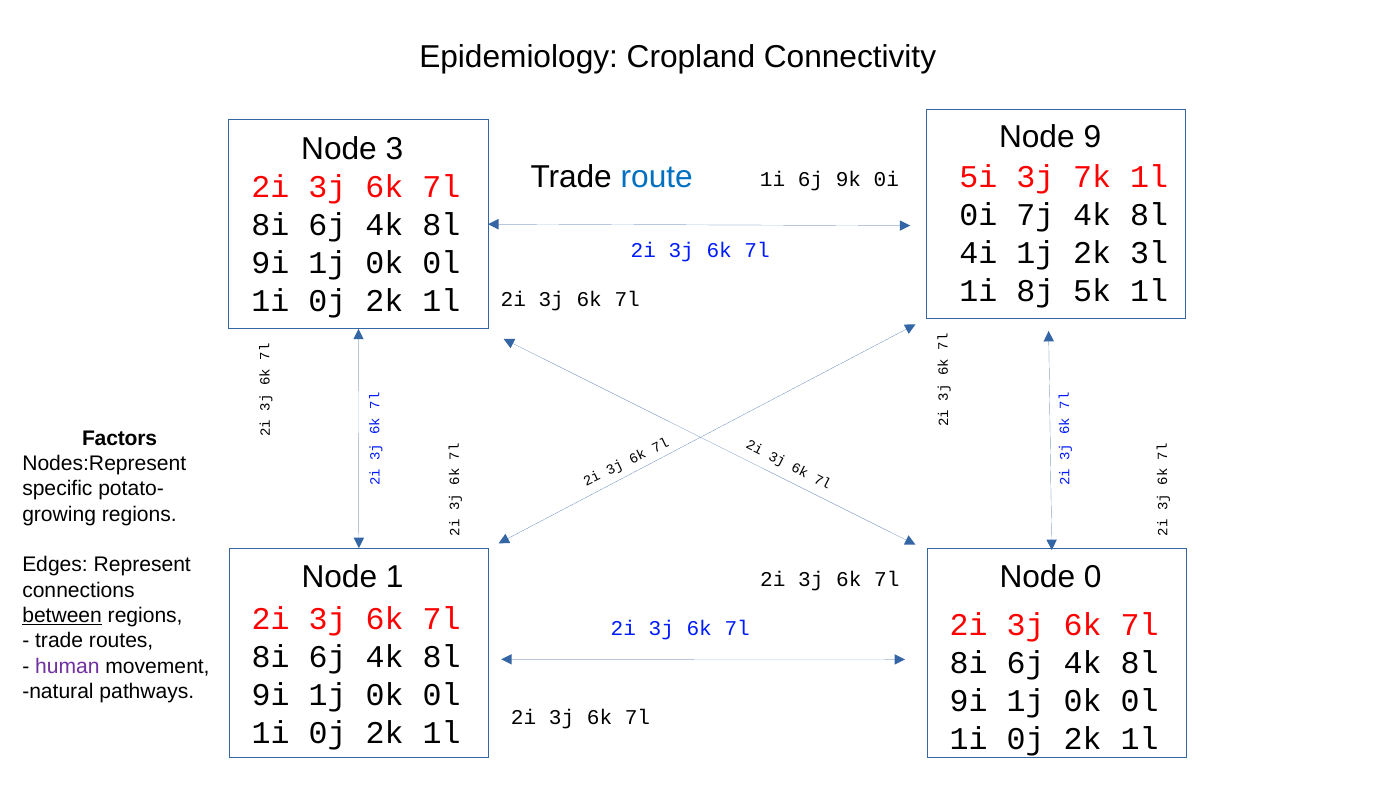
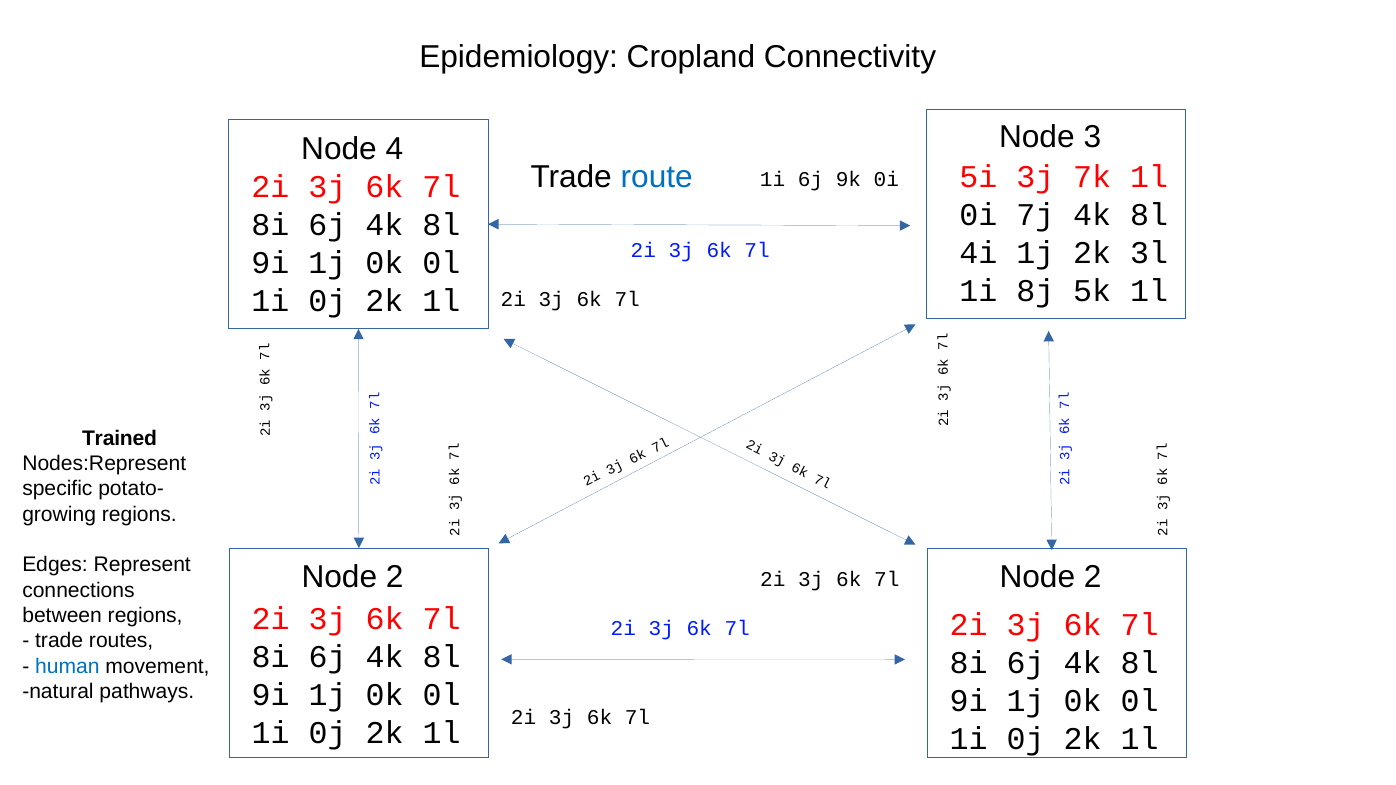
Node 9: 9 -> 3
Node 3: 3 -> 4
Factors: Factors -> Trained
1 at (395, 578): 1 -> 2
0 at (1093, 578): 0 -> 2
between underline: present -> none
human colour: purple -> blue
